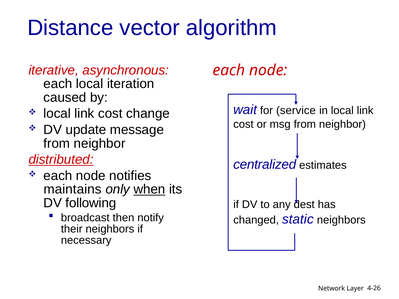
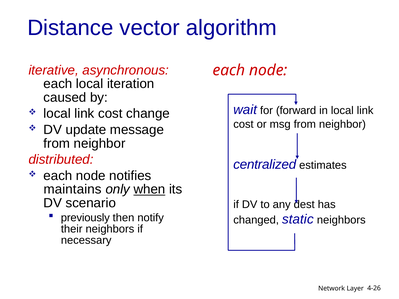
service: service -> forward
distributed underline: present -> none
following: following -> scenario
broadcast: broadcast -> previously
